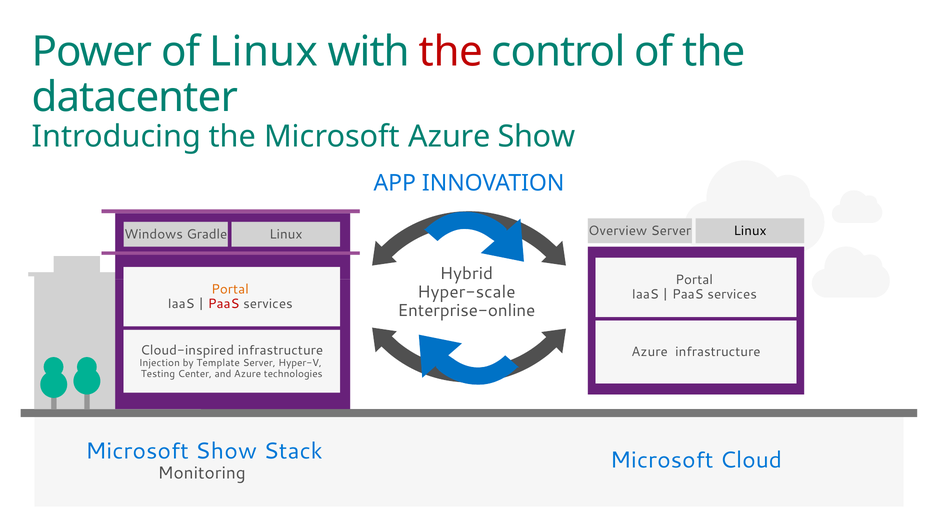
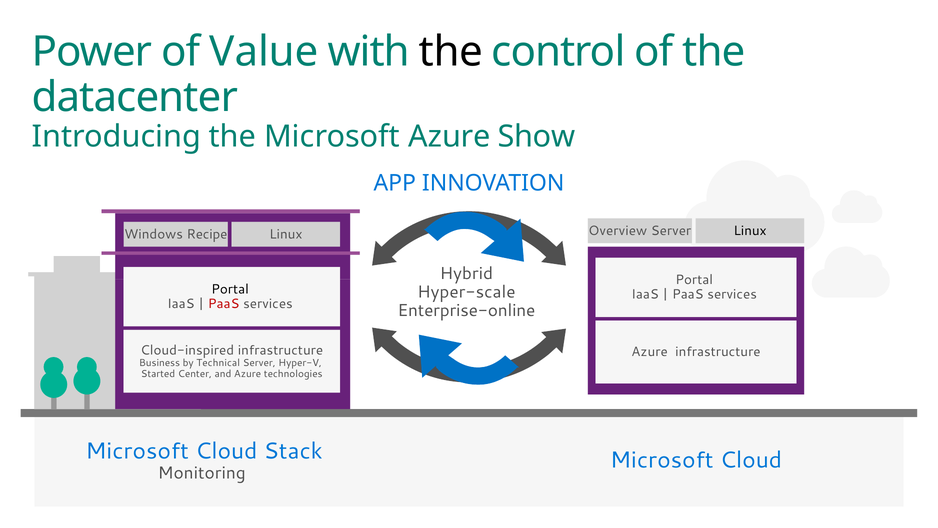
of Linux: Linux -> Value
the at (451, 52) colour: red -> black
Gradle: Gradle -> Recipe
Portal at (230, 289) colour: orange -> black
Injection: Injection -> Business
Template: Template -> Technical
Testing: Testing -> Started
Show at (226, 451): Show -> Cloud
